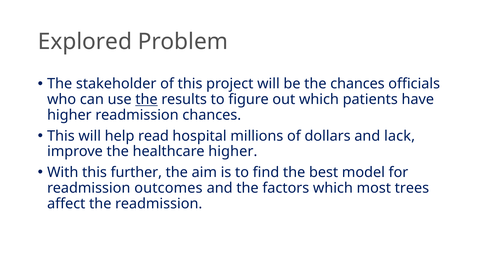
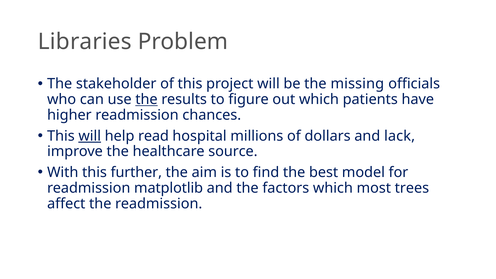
Explored: Explored -> Libraries
the chances: chances -> missing
will at (90, 136) underline: none -> present
healthcare higher: higher -> source
outcomes: outcomes -> matplotlib
